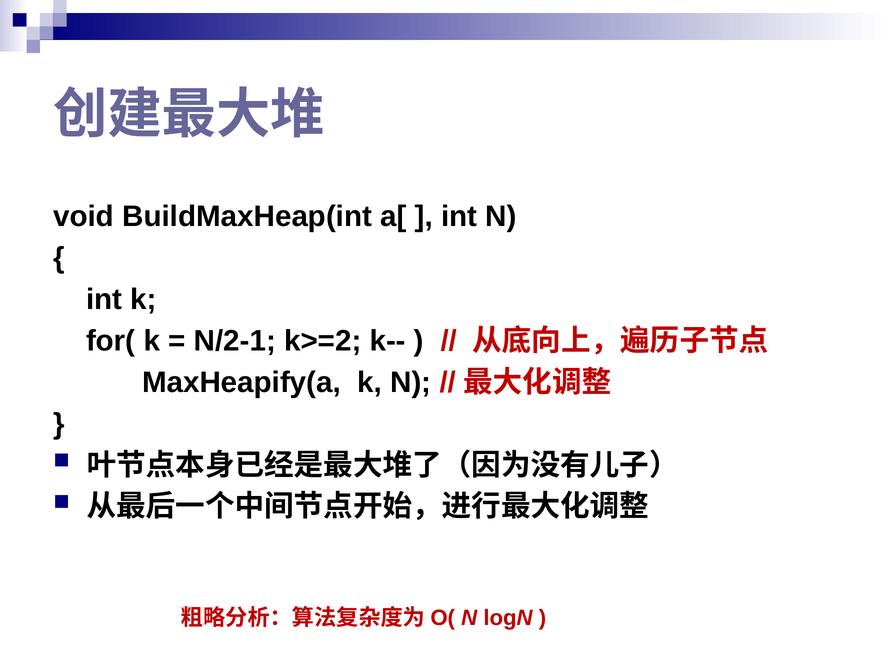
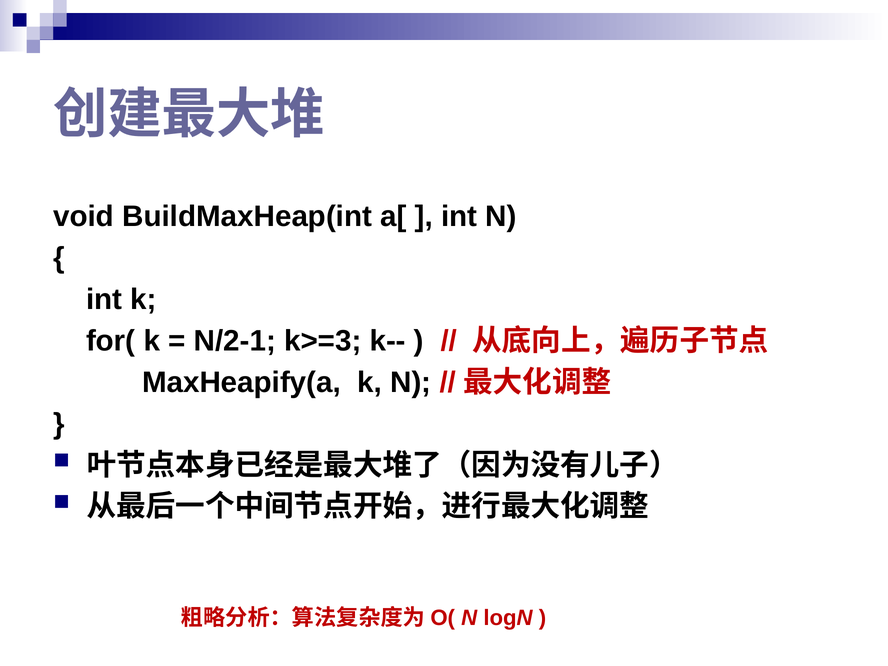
k>=2: k>=2 -> k>=3
